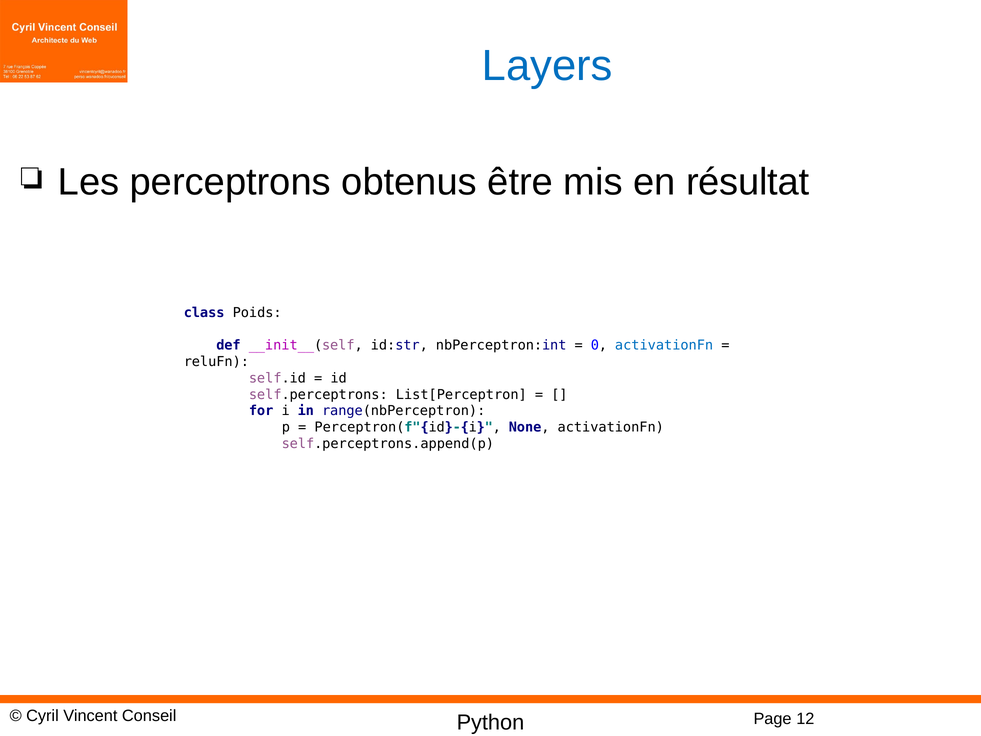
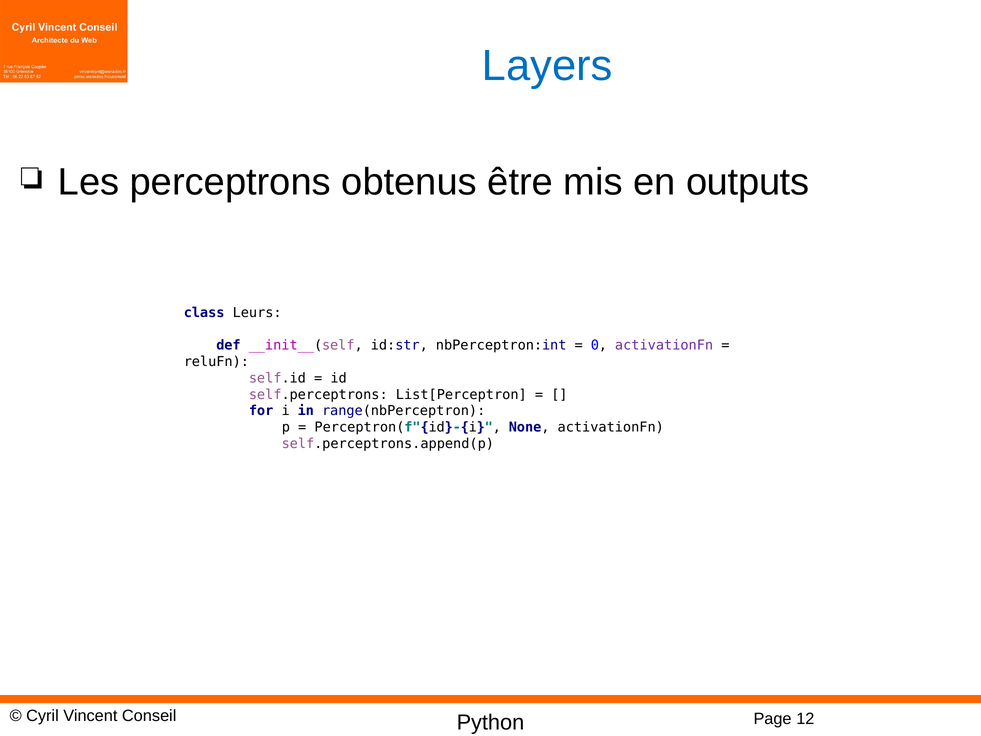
résultat: résultat -> outputs
Poids: Poids -> Leurs
activationFn at (664, 345) colour: blue -> purple
